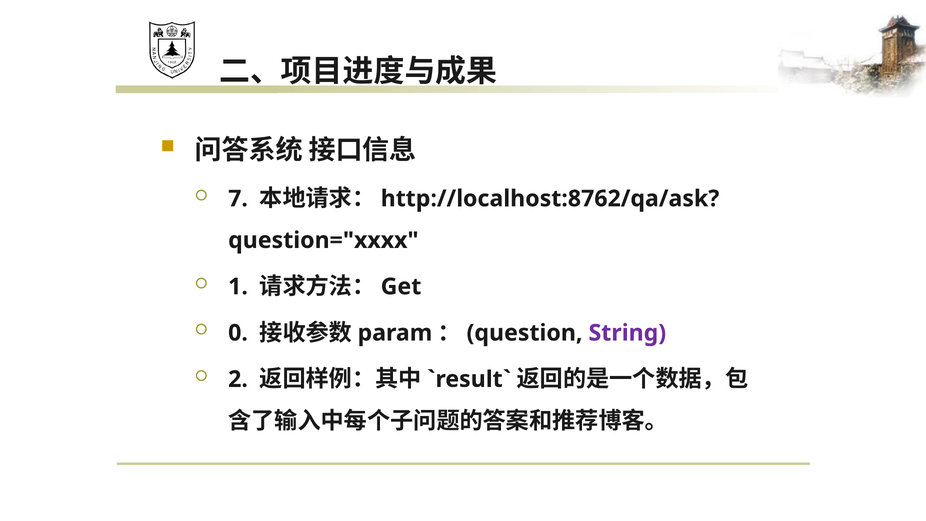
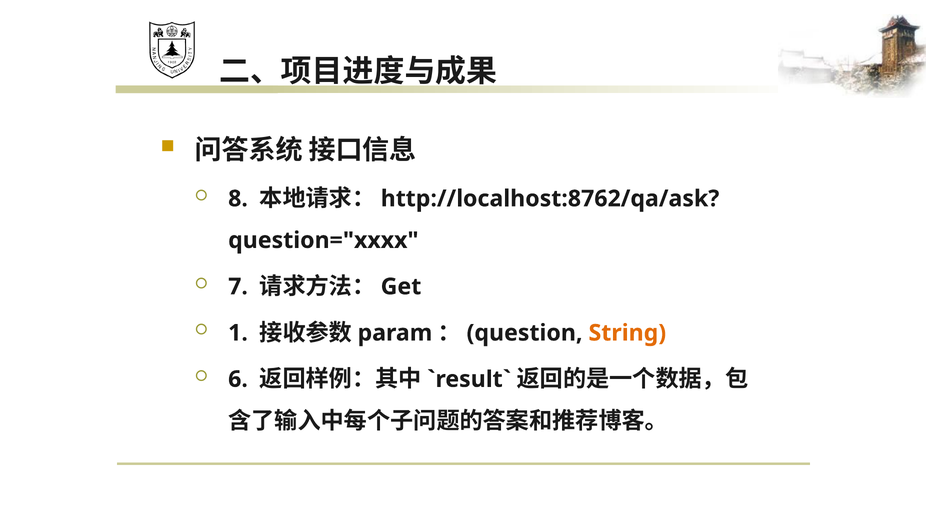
7: 7 -> 8
1: 1 -> 7
0: 0 -> 1
String colour: purple -> orange
2: 2 -> 6
